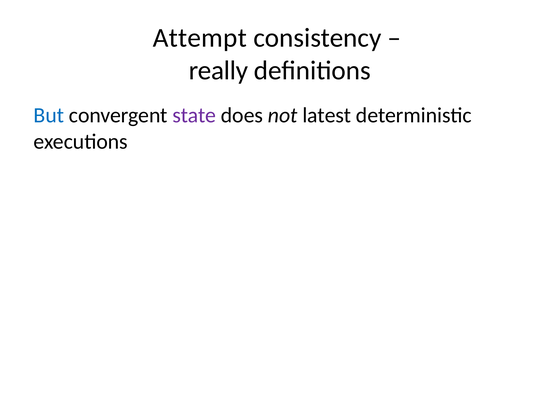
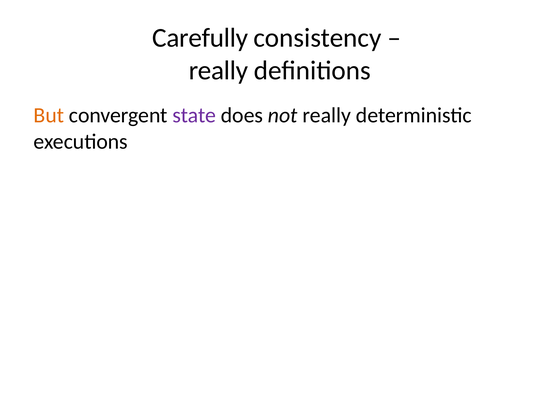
Attempt: Attempt -> Carefully
But colour: blue -> orange
not latest: latest -> really
